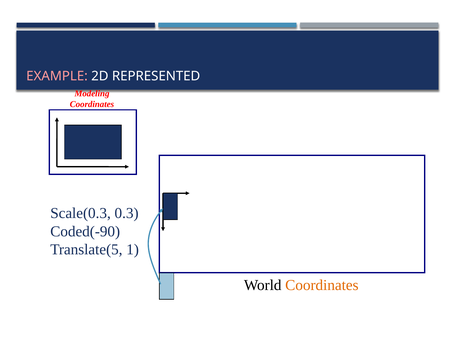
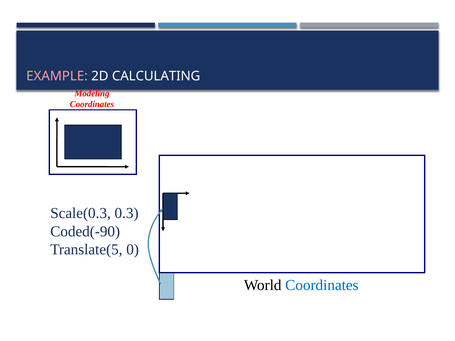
REPRESENTED: REPRESENTED -> CALCULATING
1: 1 -> 0
Coordinates at (322, 285) colour: orange -> blue
